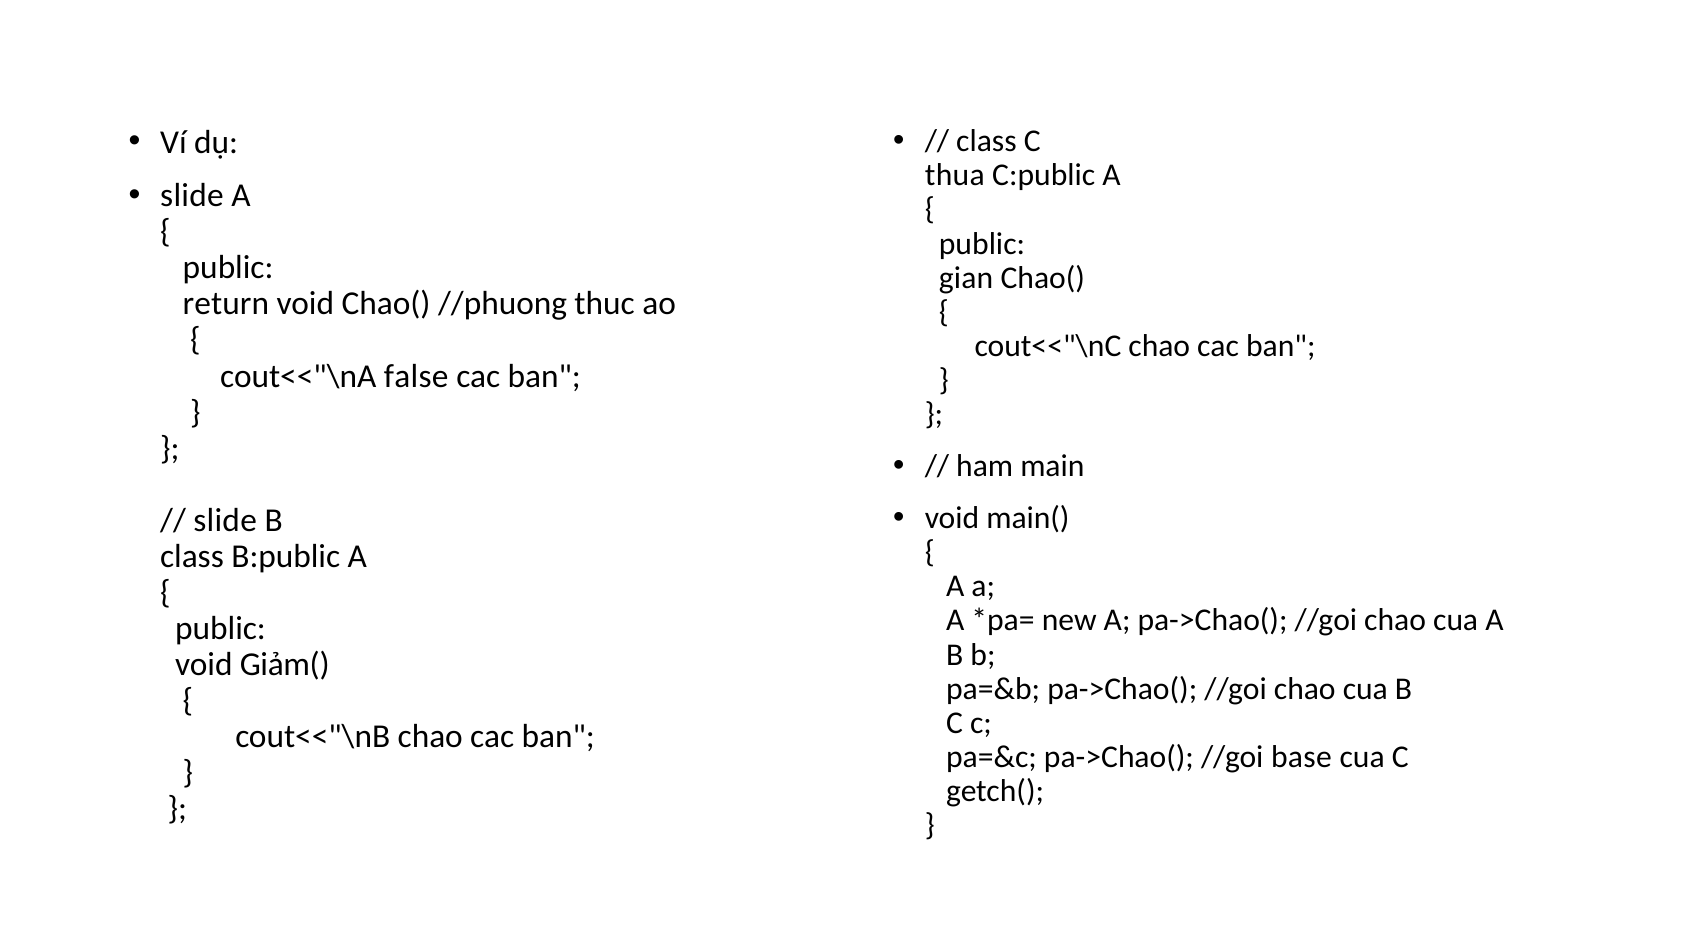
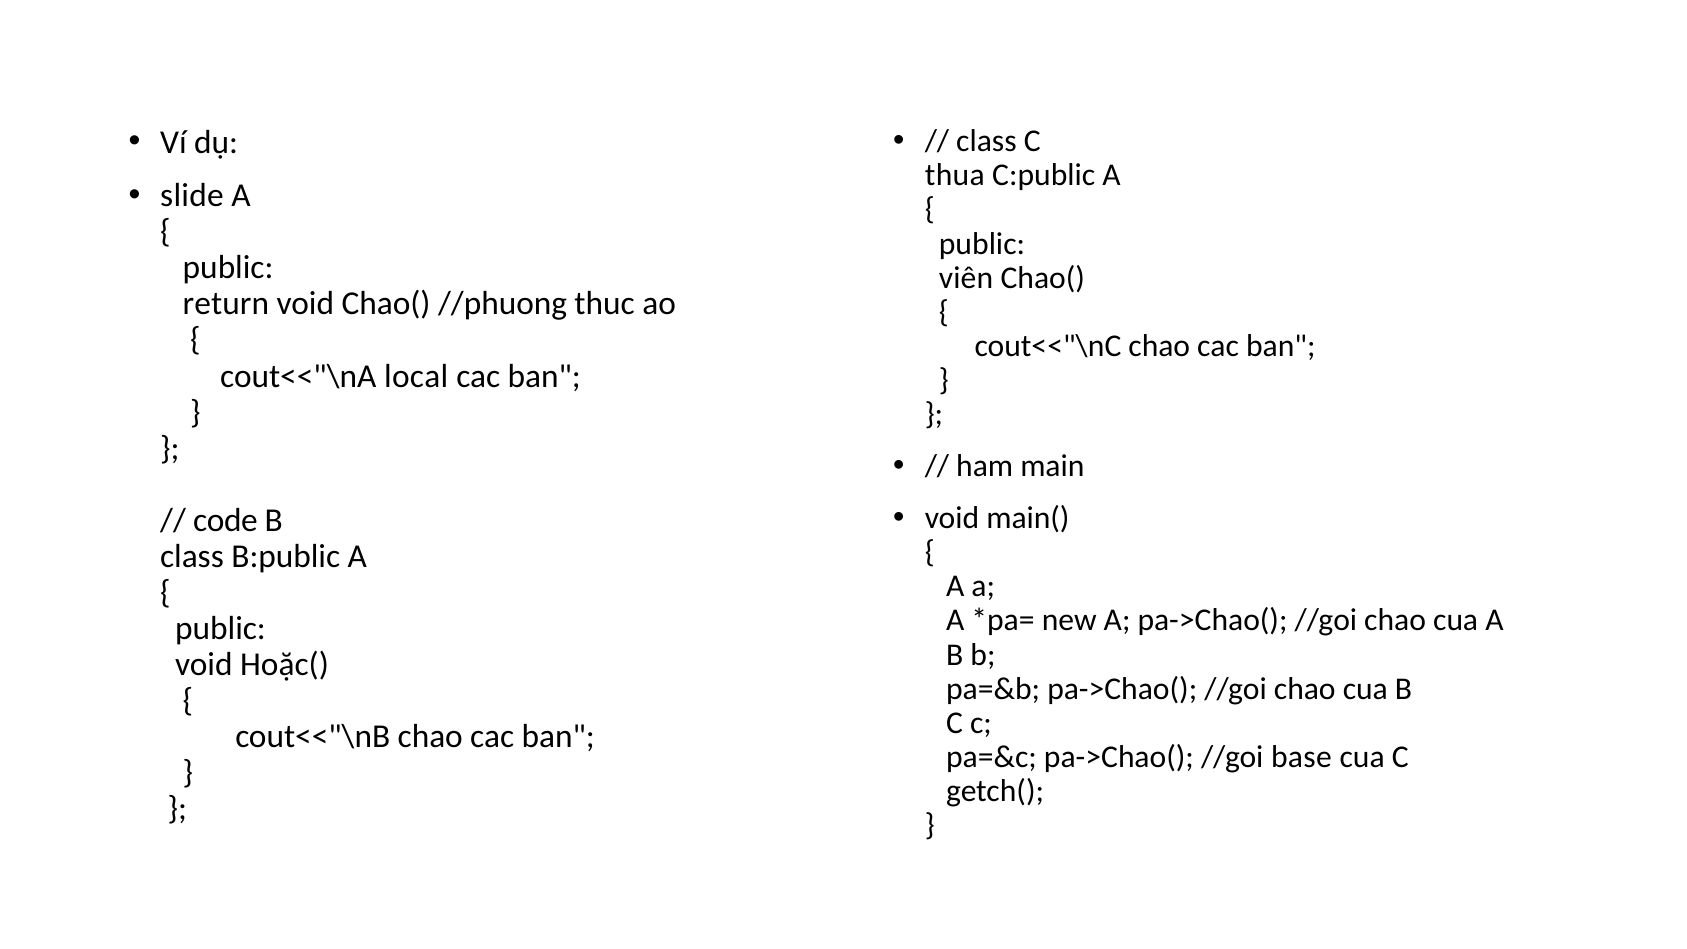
gian: gian -> viên
false: false -> local
slide at (225, 520): slide -> code
Giảm(: Giảm( -> Hoặc(
